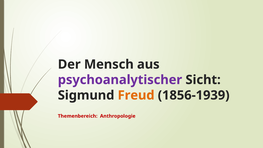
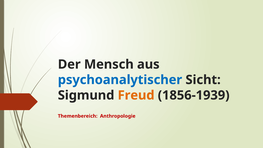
psychoanalytischer colour: purple -> blue
